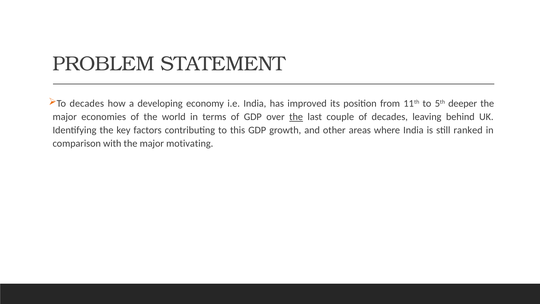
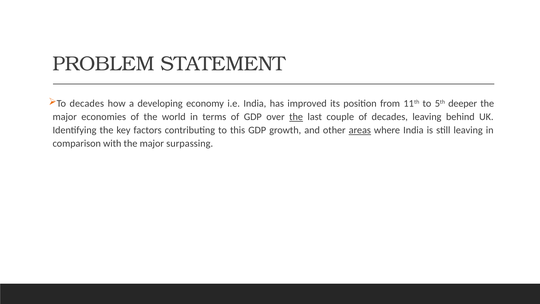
areas underline: none -> present
still ranked: ranked -> leaving
motivating: motivating -> surpassing
